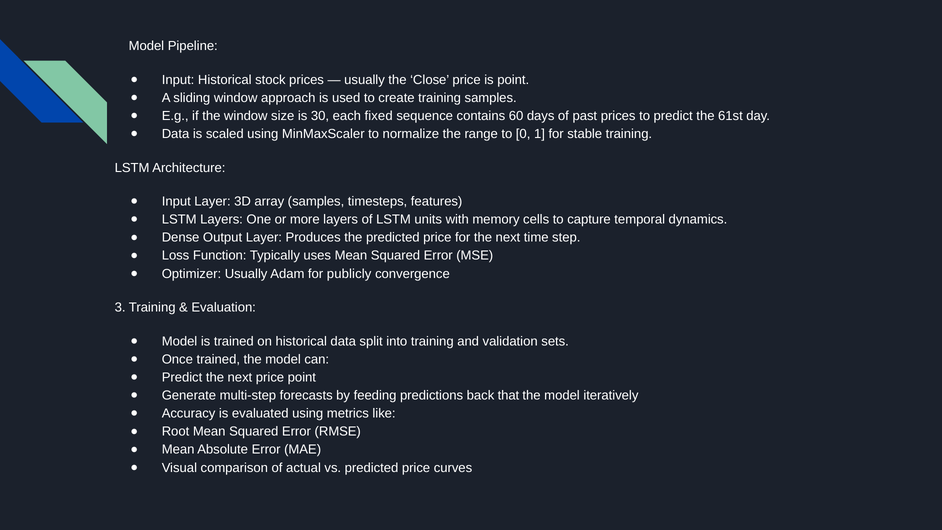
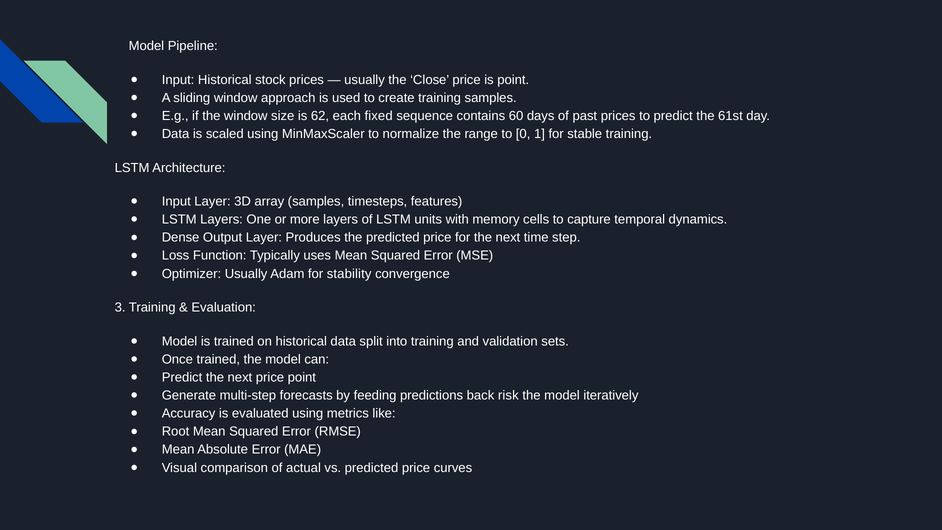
30: 30 -> 62
publicly: publicly -> stability
that: that -> risk
